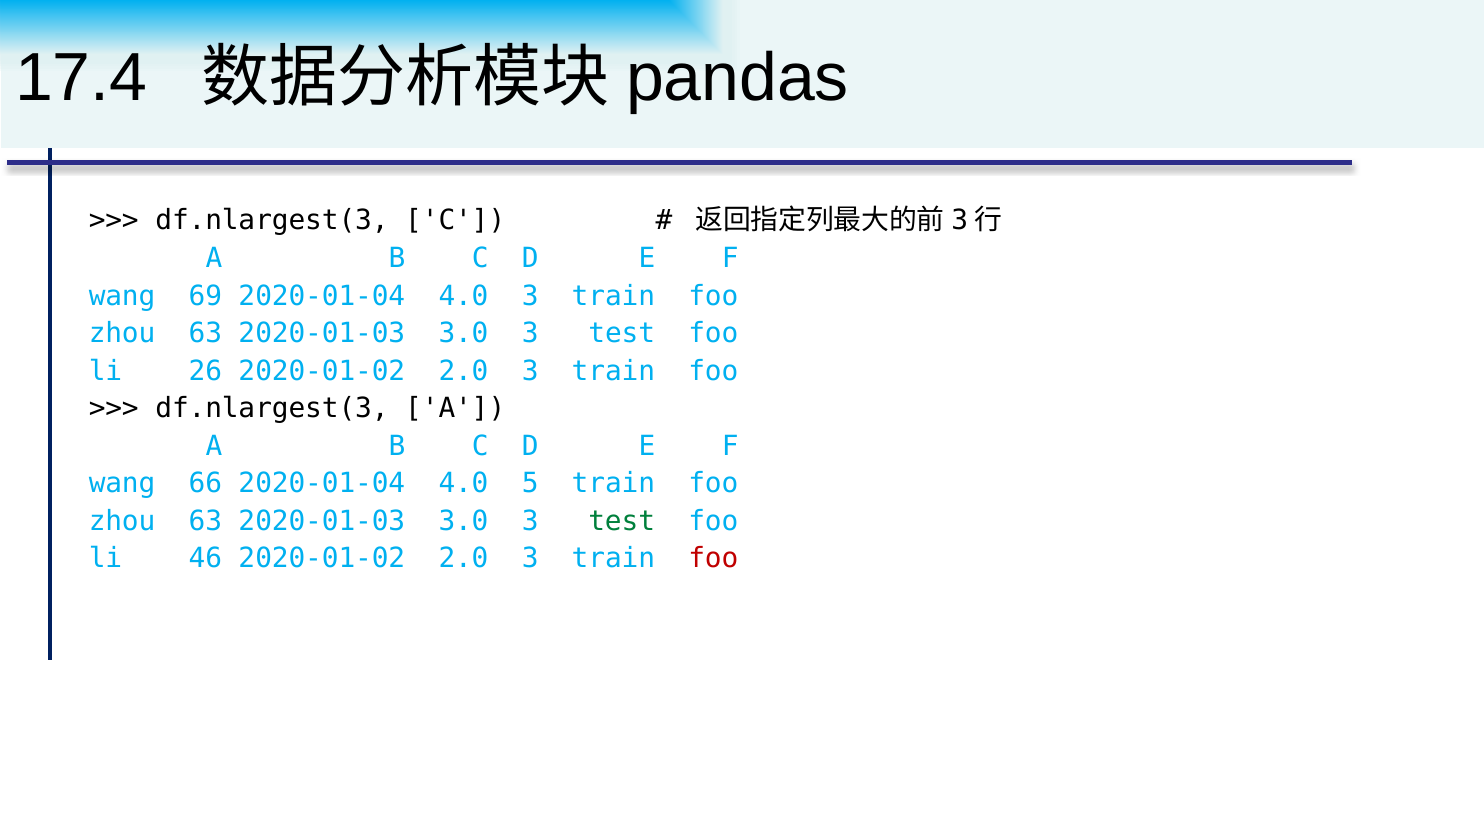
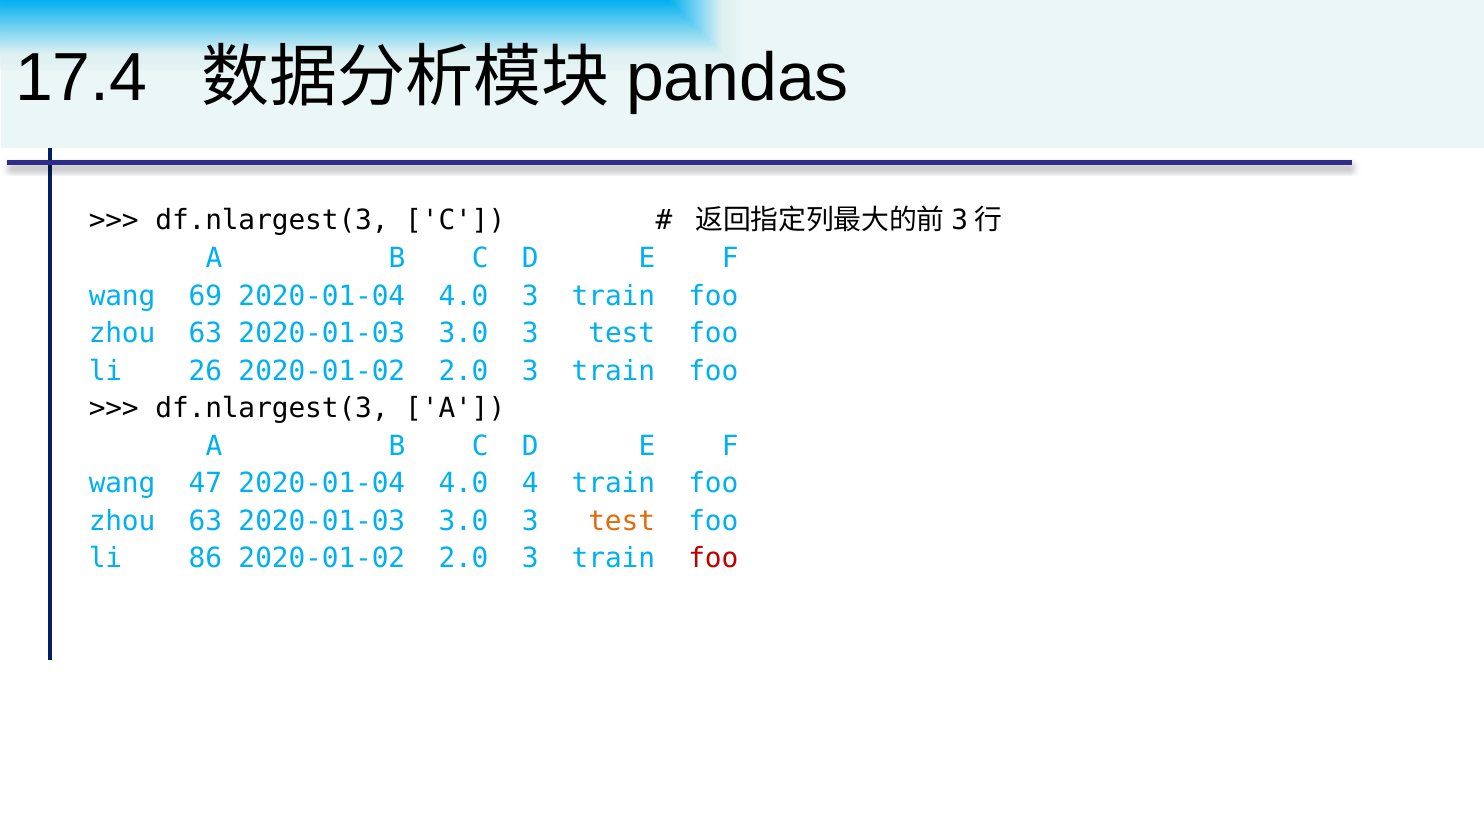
66: 66 -> 47
5: 5 -> 4
test at (622, 521) colour: green -> orange
46: 46 -> 86
